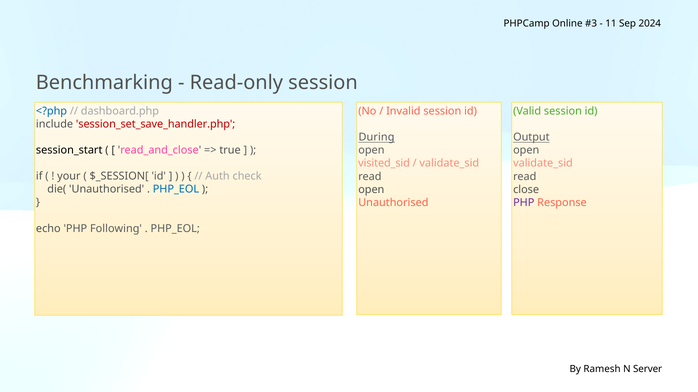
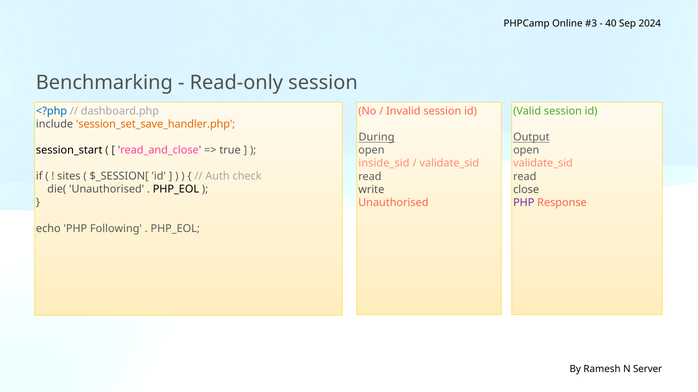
11: 11 -> 40
session_set_save_handler.php colour: red -> orange
visited_sid: visited_sid -> inside_sid
your: your -> sites
PHP_EOL at (176, 190) colour: blue -> black
open at (371, 190): open -> write
